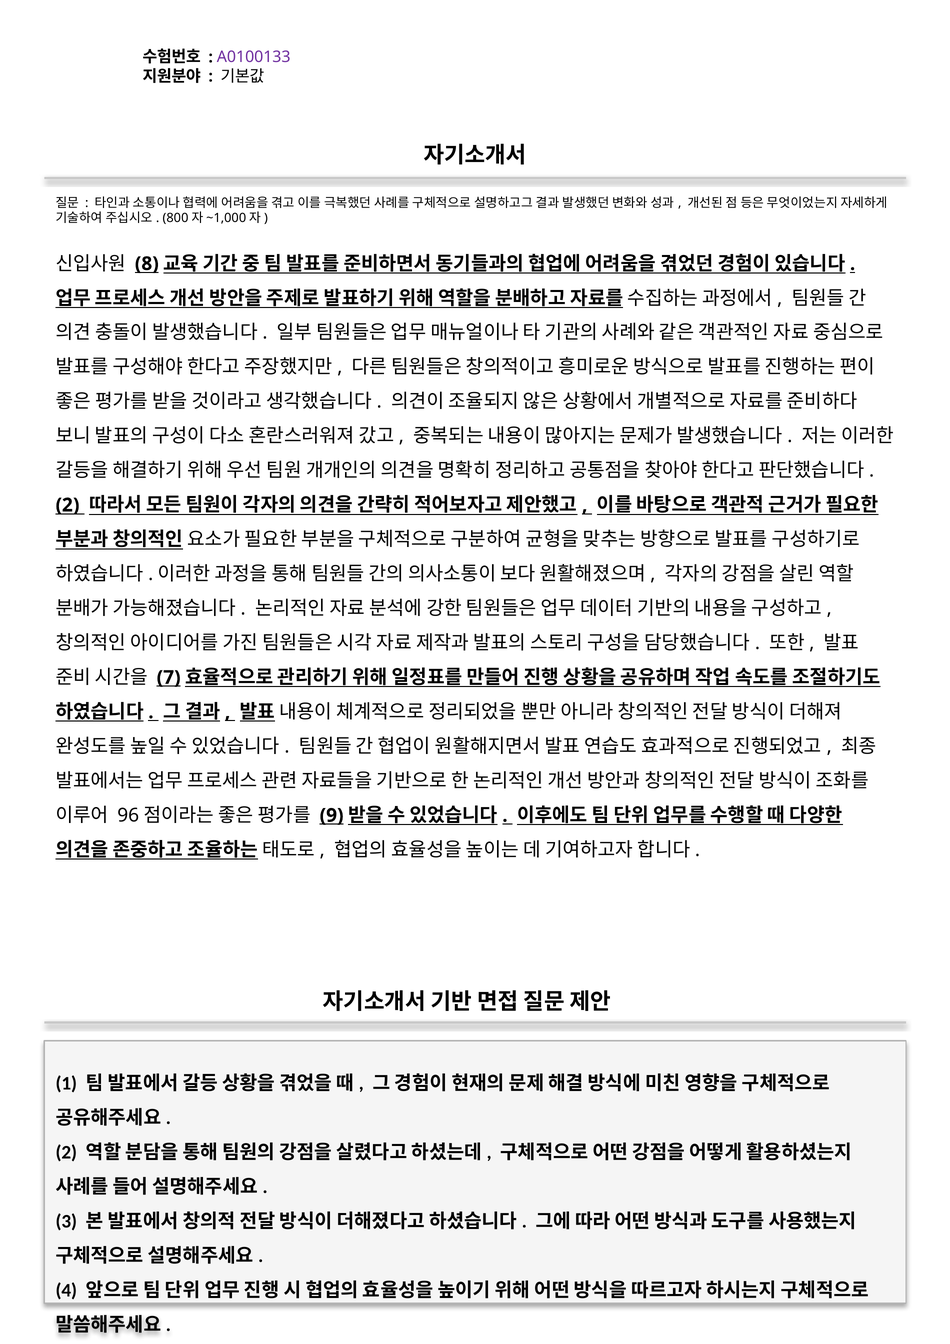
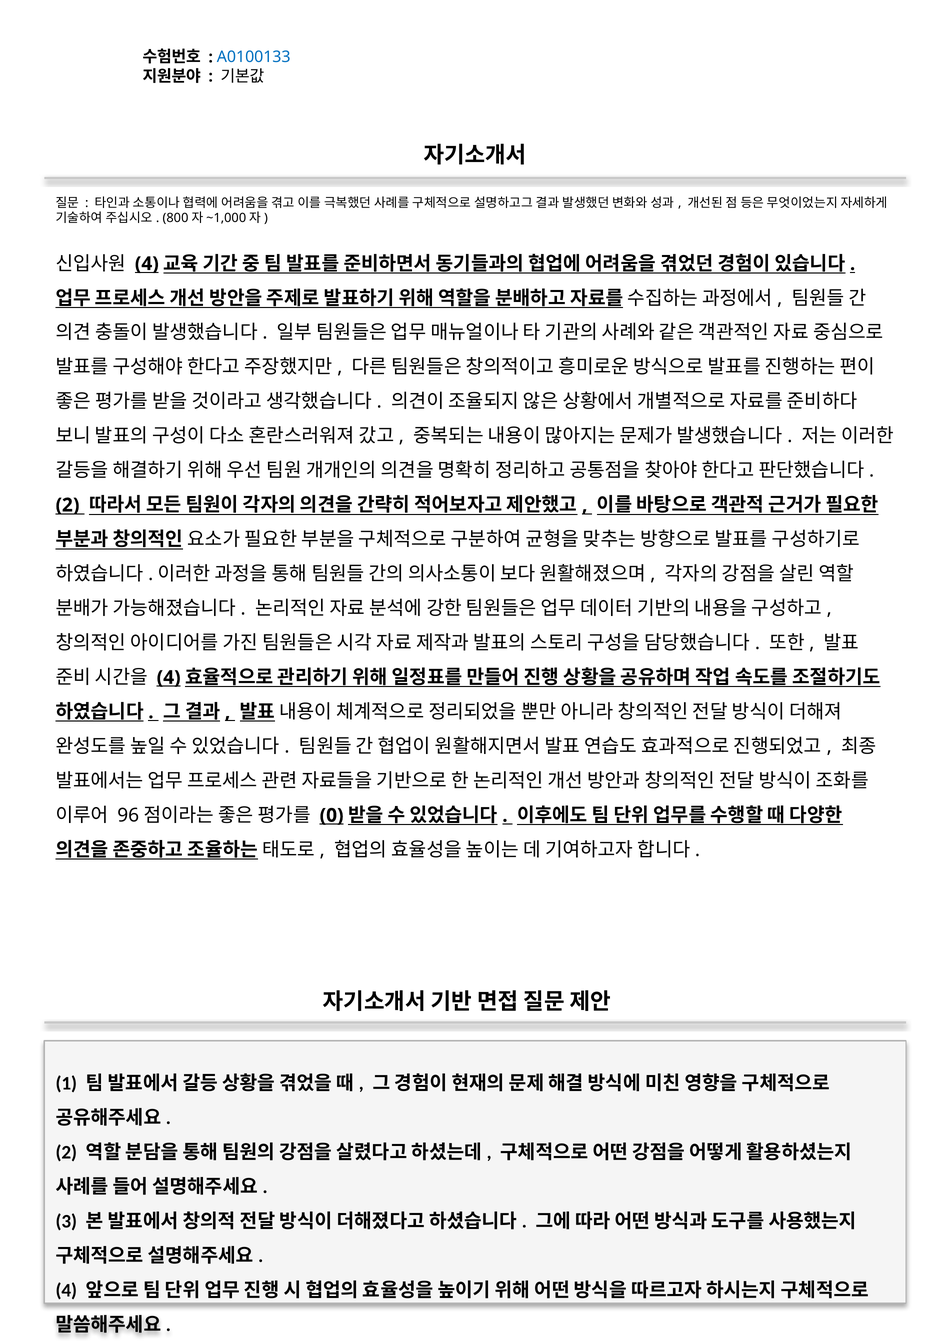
A0100133 colour: purple -> blue
8 at (147, 264): 8 -> 4
7 at (169, 677): 7 -> 4
9: 9 -> 0
